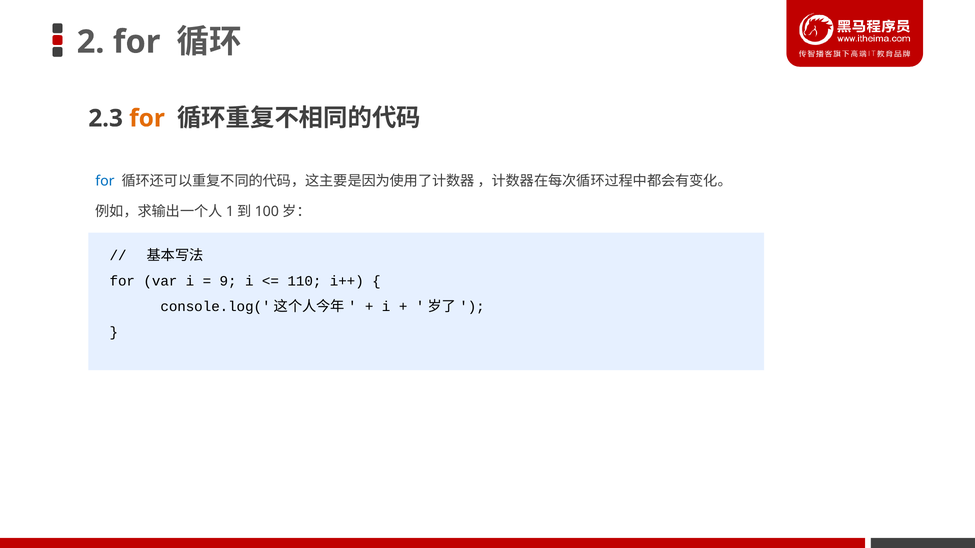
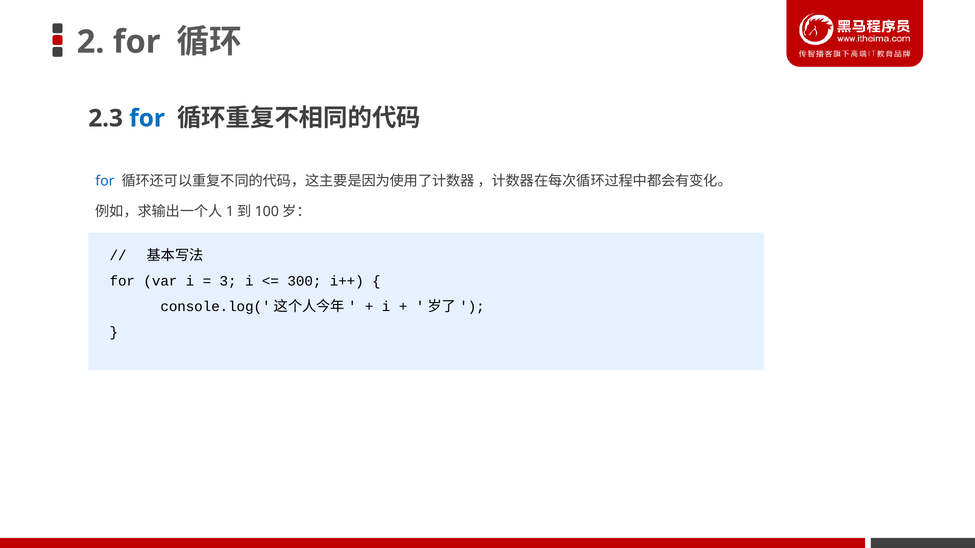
for at (147, 118) colour: orange -> blue
9: 9 -> 3
110: 110 -> 300
